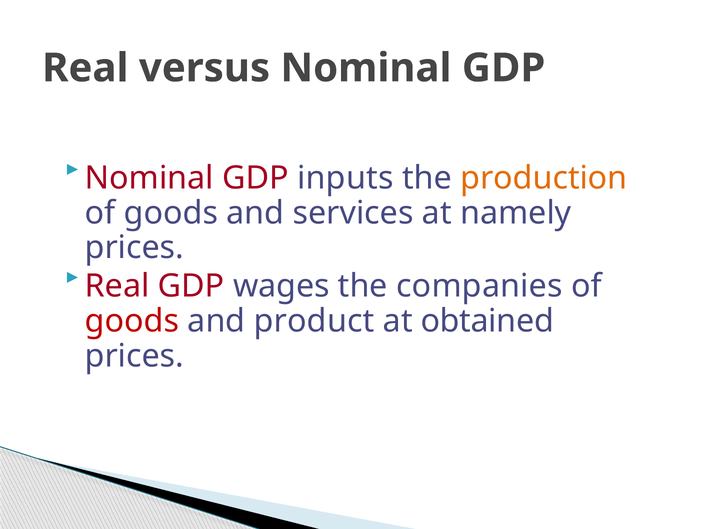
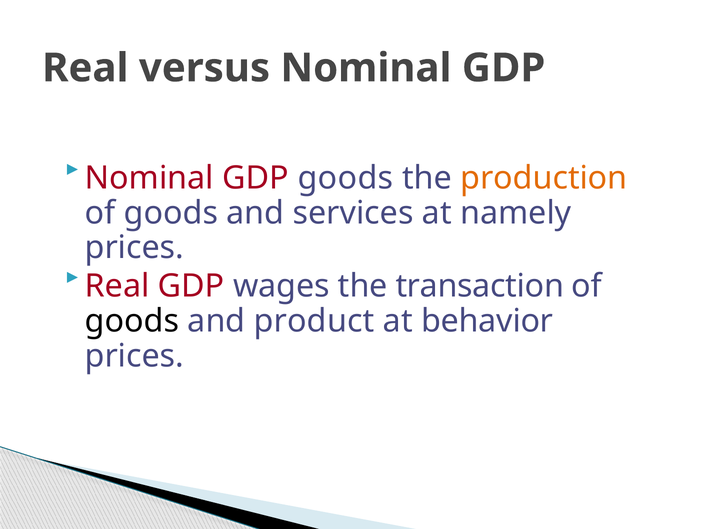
GDP inputs: inputs -> goods
companies: companies -> transaction
goods at (132, 321) colour: red -> black
obtained: obtained -> behavior
